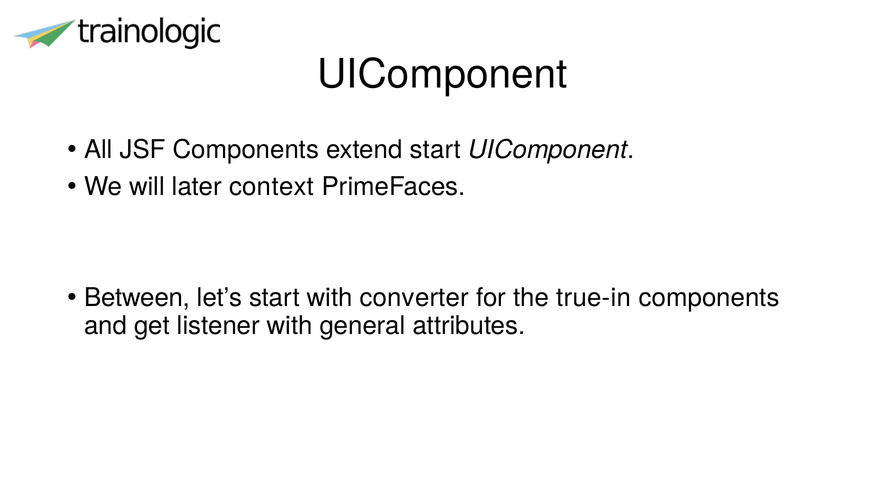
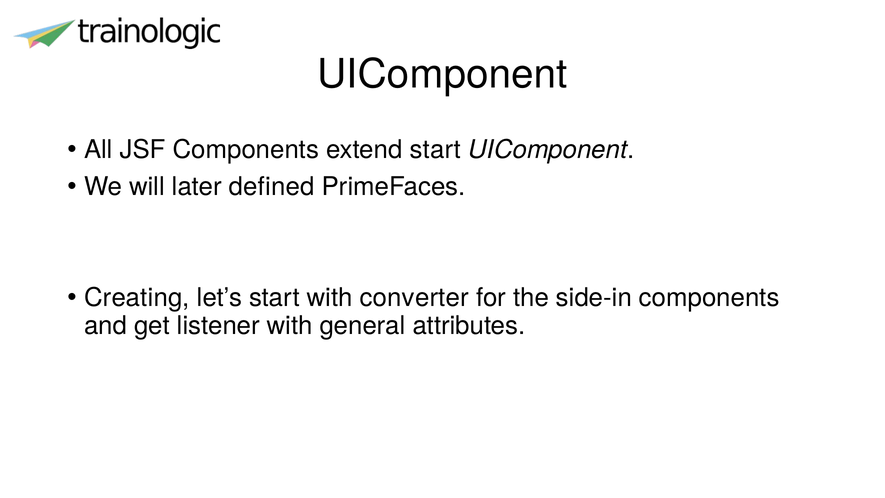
context: context -> defined
Between: Between -> Creating
true-in: true-in -> side-in
